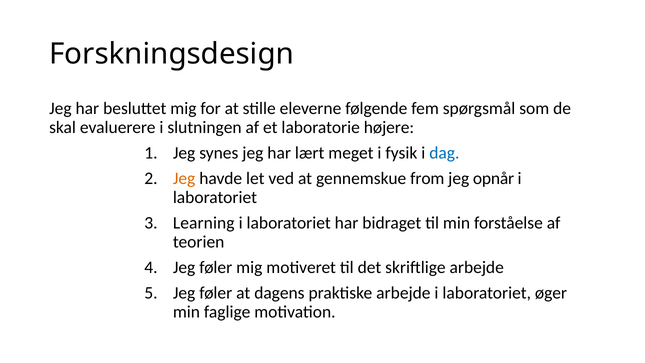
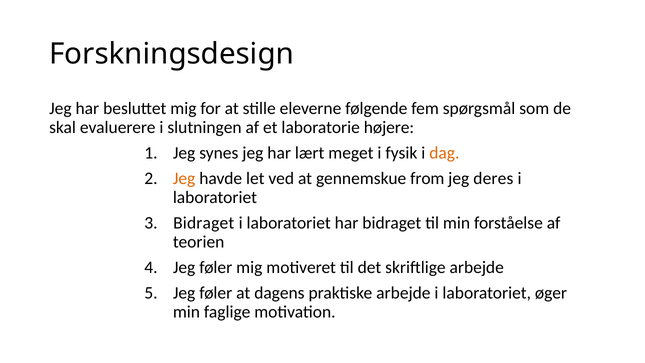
dag colour: blue -> orange
opnår: opnår -> deres
Learning at (204, 223): Learning -> Bidraget
